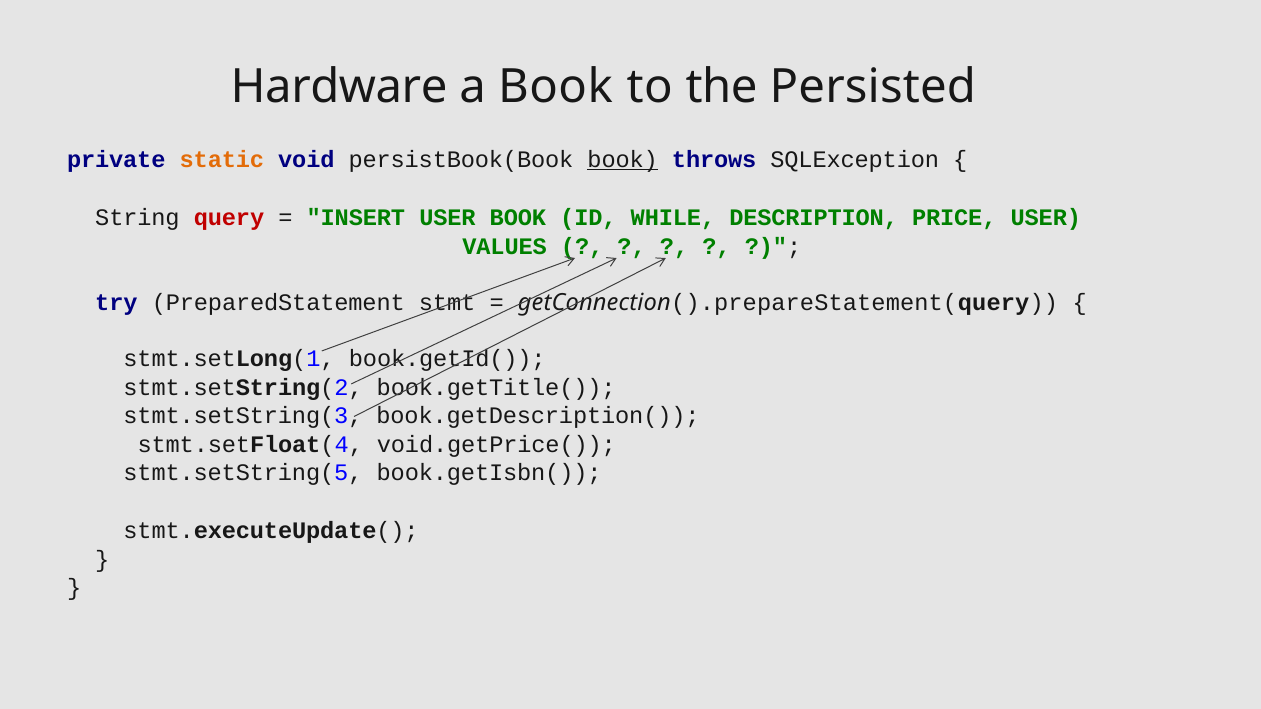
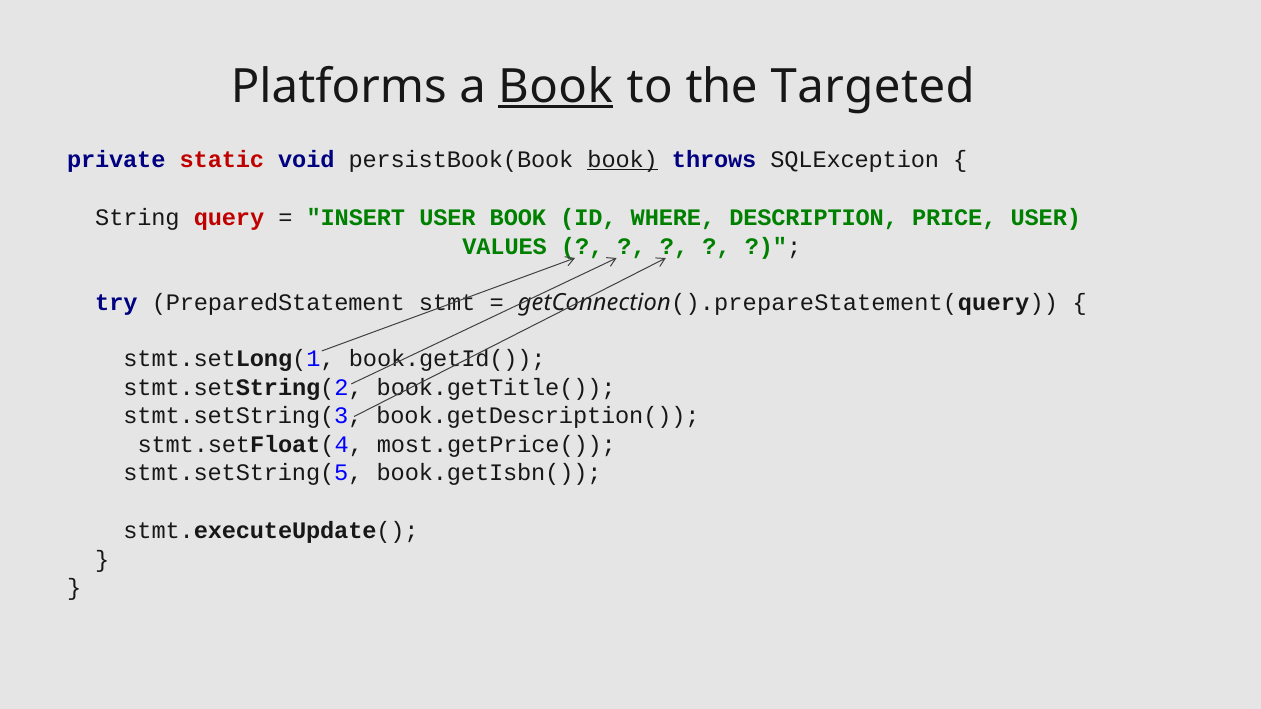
Hardware: Hardware -> Platforms
Book at (556, 87) underline: none -> present
Persisted: Persisted -> Targeted
static colour: orange -> red
WHILE: WHILE -> WHERE
void.getPrice(: void.getPrice( -> most.getPrice(
